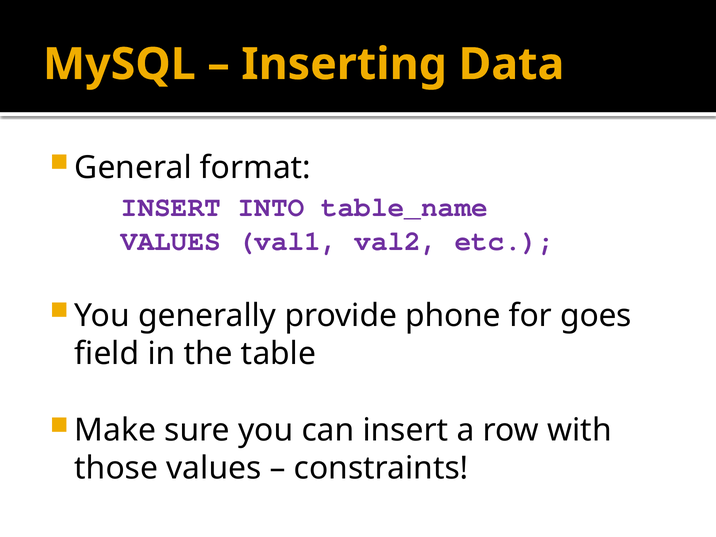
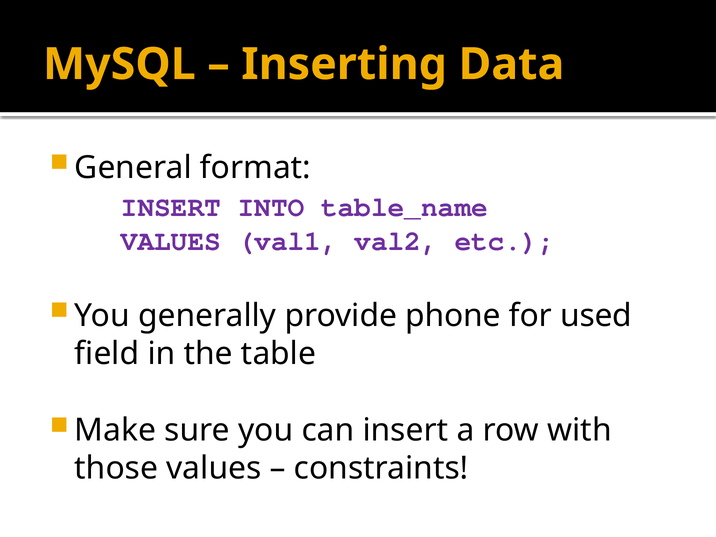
goes: goes -> used
